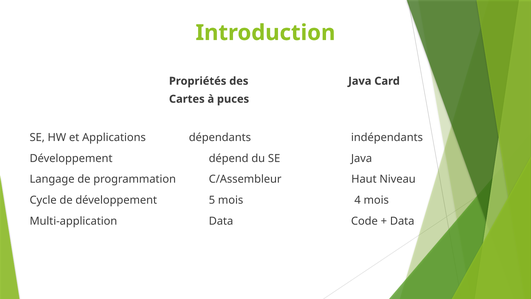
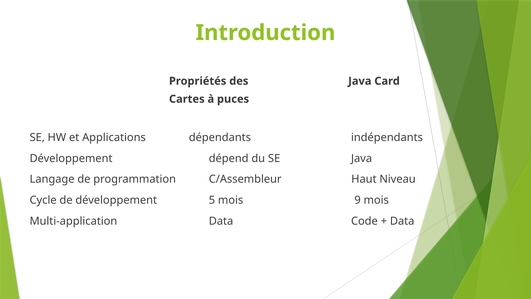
4: 4 -> 9
